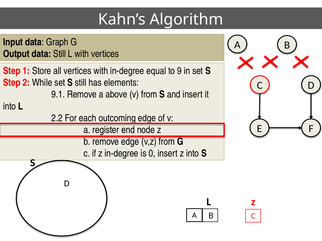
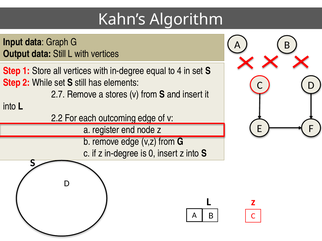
9: 9 -> 4
9.1: 9.1 -> 2.7
above: above -> stores
